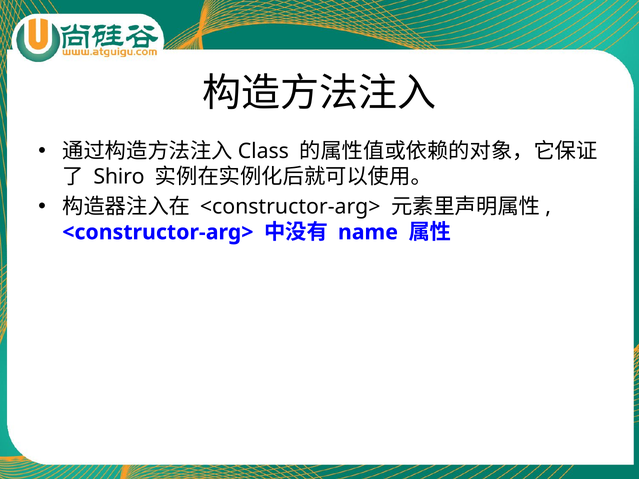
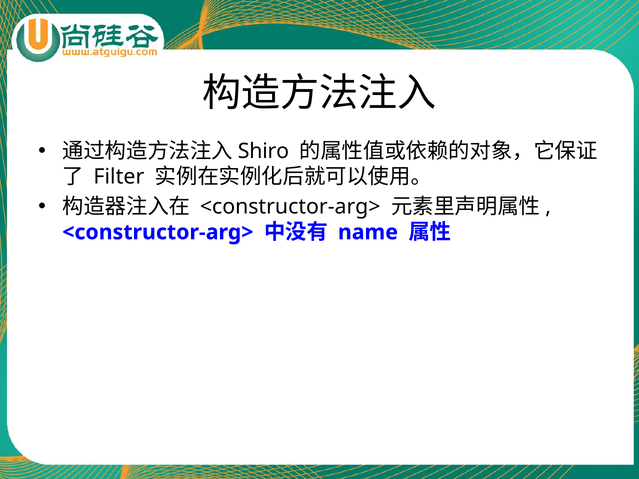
Class: Class -> Shiro
Shiro: Shiro -> Filter
